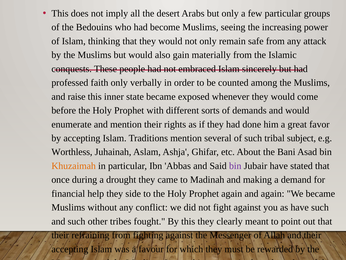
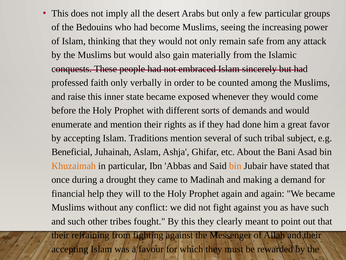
Worthless: Worthless -> Beneficial
bin at (235, 166) colour: purple -> orange
side: side -> will
